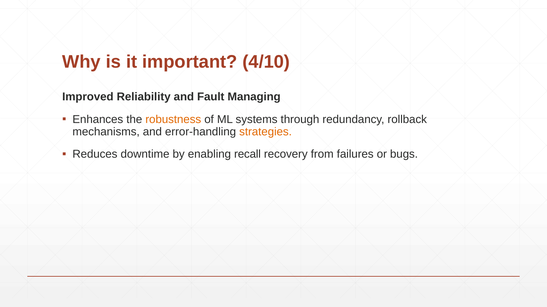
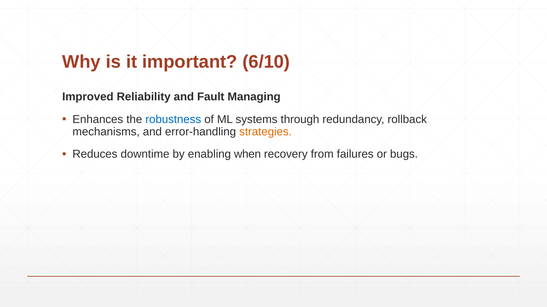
4/10: 4/10 -> 6/10
robustness colour: orange -> blue
recall: recall -> when
